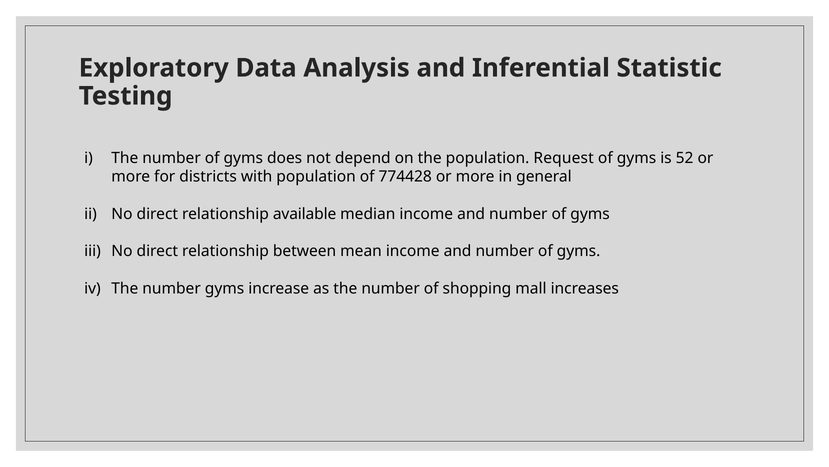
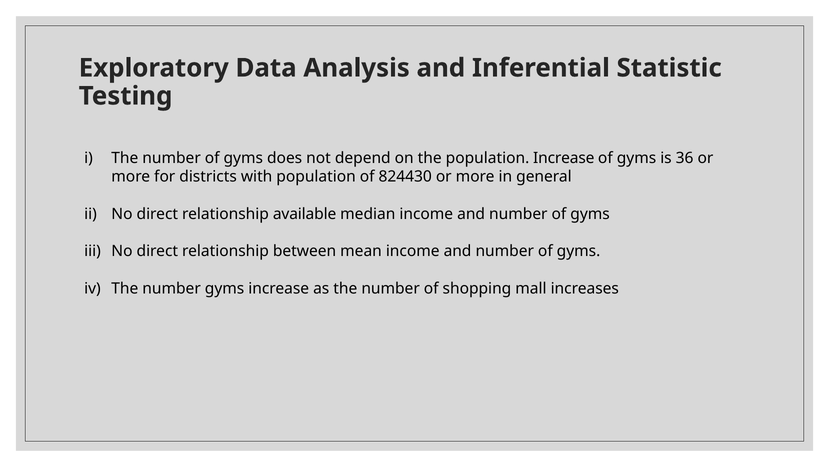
population Request: Request -> Increase
52: 52 -> 36
774428: 774428 -> 824430
